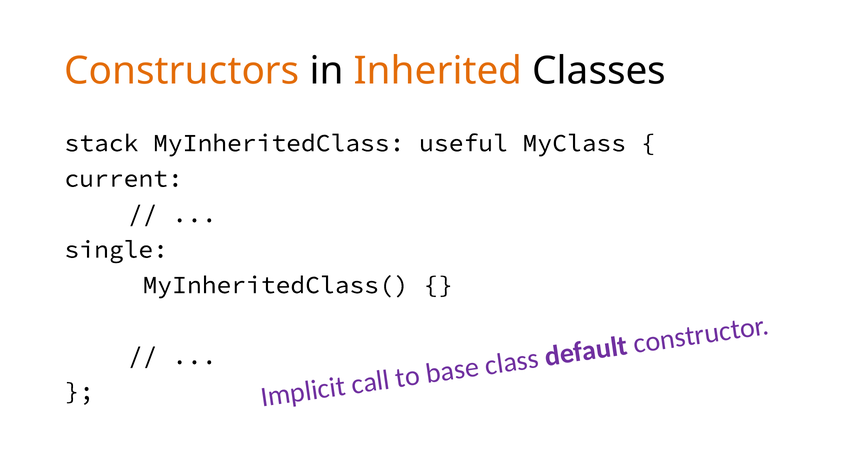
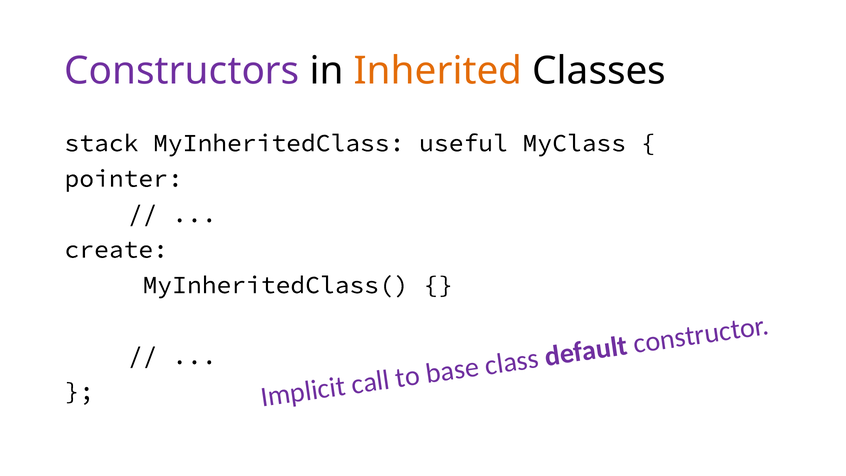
Constructors colour: orange -> purple
current: current -> pointer
single: single -> create
